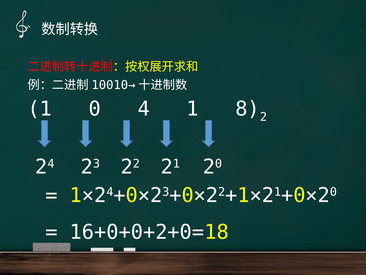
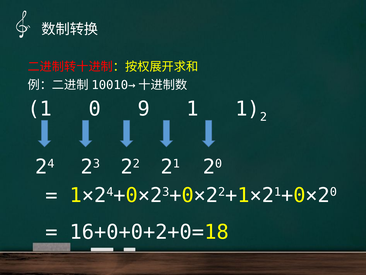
4: 4 -> 9
1 8: 8 -> 1
